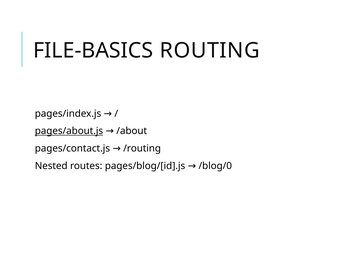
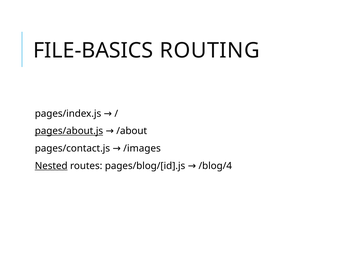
/routing: /routing -> /images
Nested underline: none -> present
/blog/0: /blog/0 -> /blog/4
